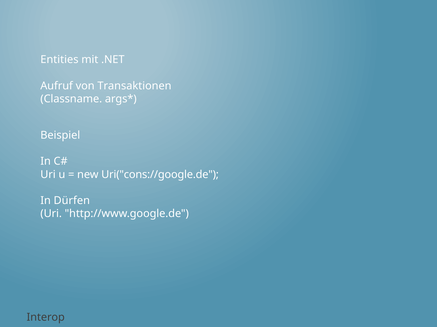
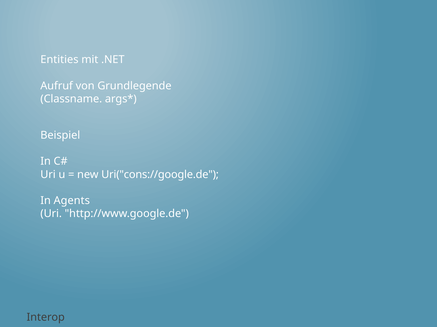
Transaktionen: Transaktionen -> Grundlegende
Dürfen: Dürfen -> Agents
